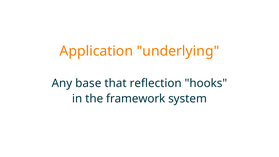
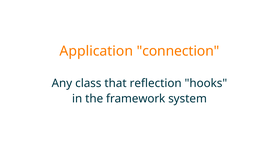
underlying: underlying -> connection
base: base -> class
